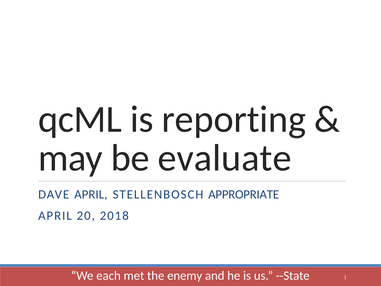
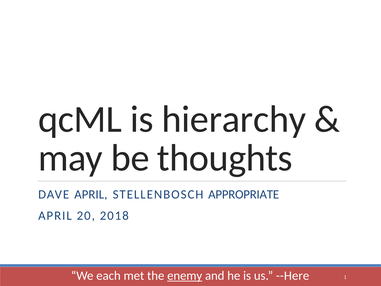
reporting: reporting -> hierarchy
evaluate: evaluate -> thoughts
enemy underline: none -> present
--State: --State -> --Here
